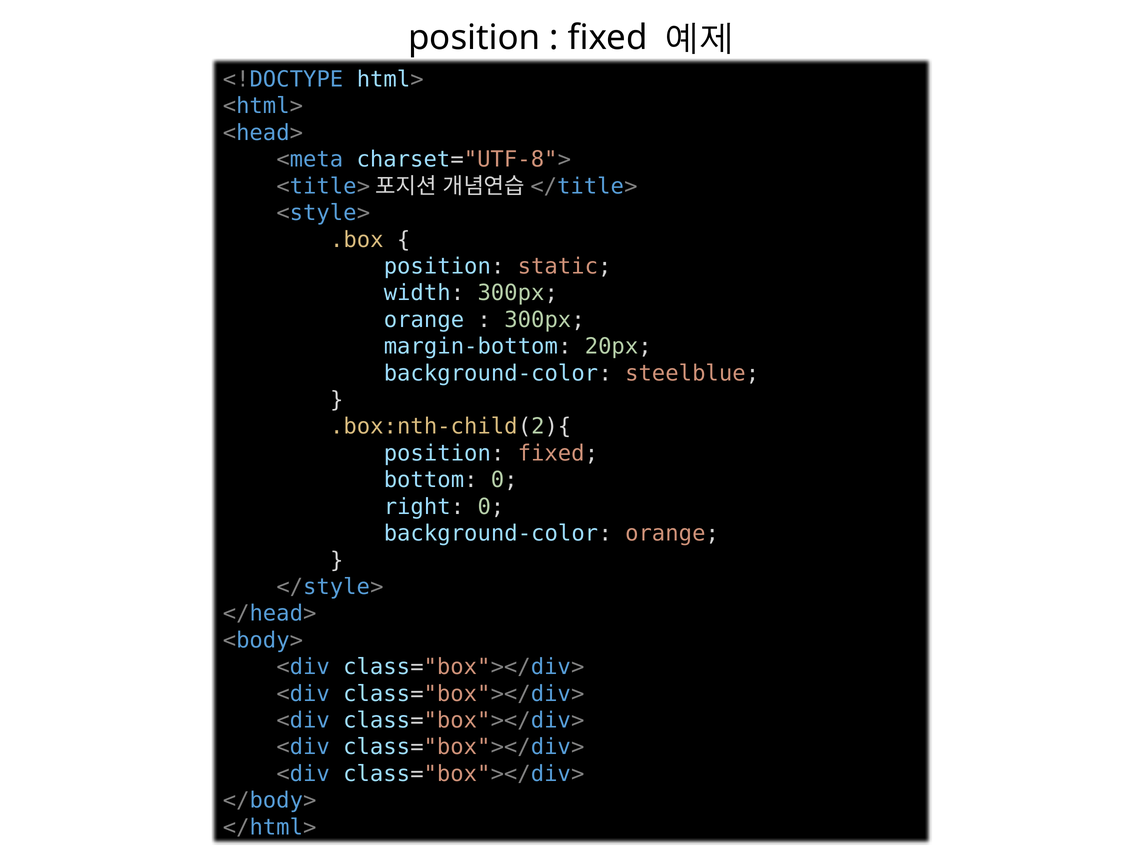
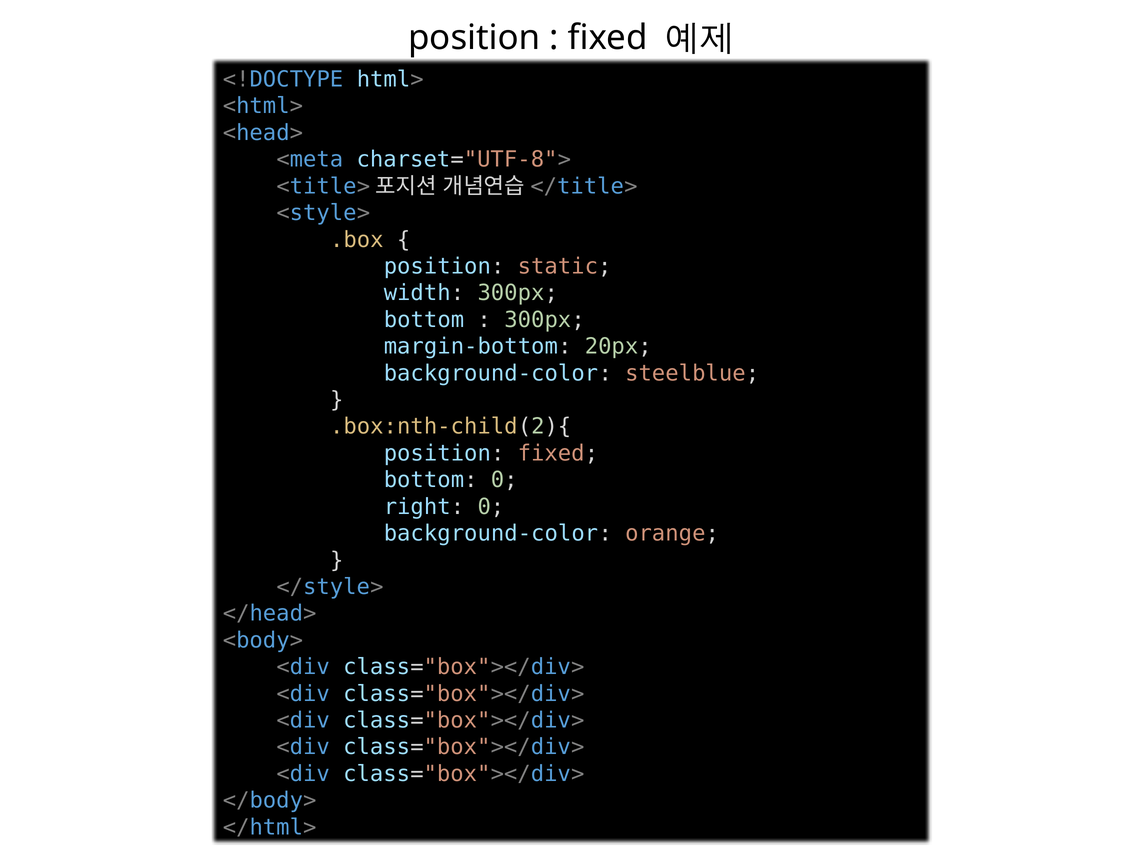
orange at (424, 320): orange -> bottom
